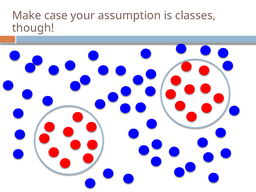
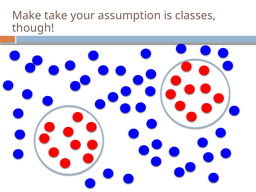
case: case -> take
